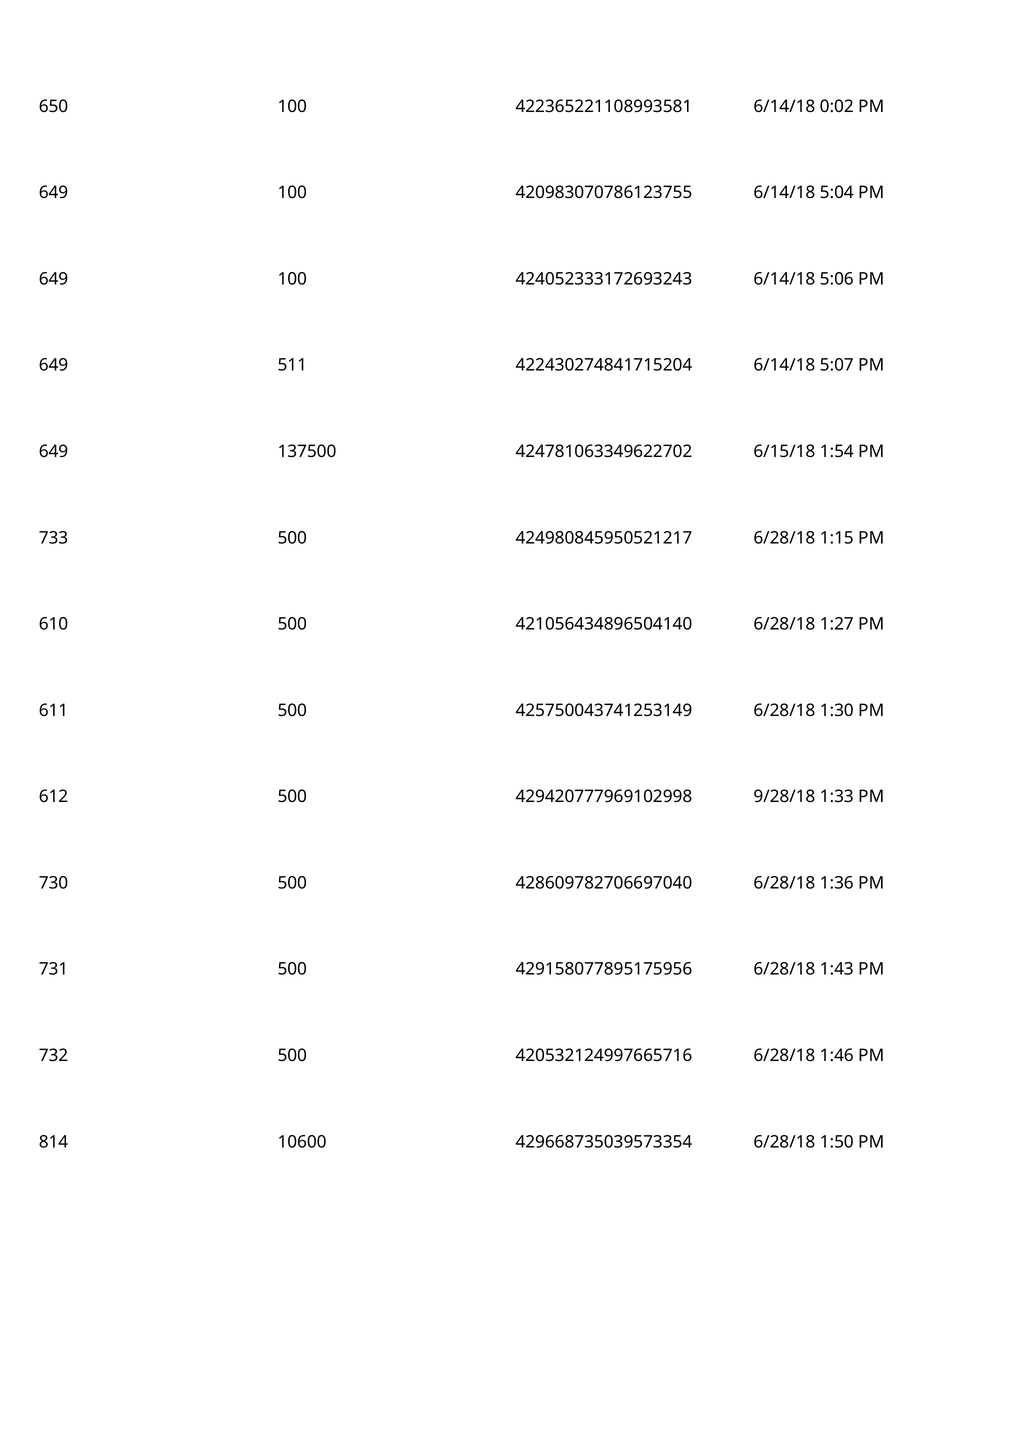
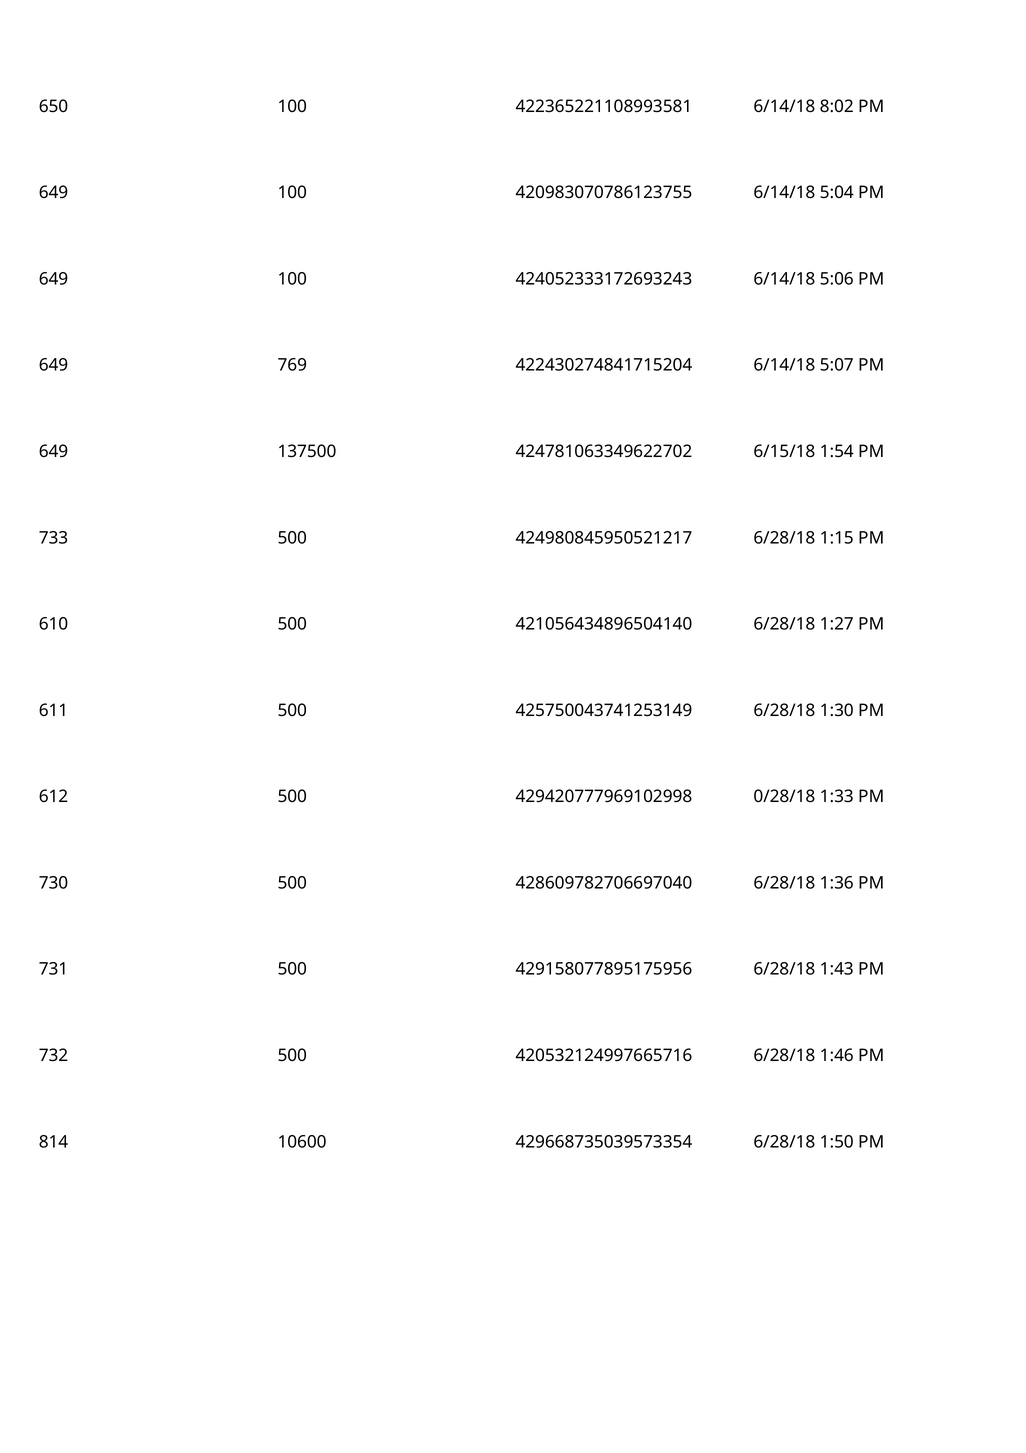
0:02: 0:02 -> 8:02
511: 511 -> 769
9/28/18: 9/28/18 -> 0/28/18
